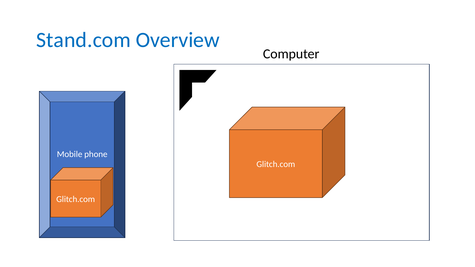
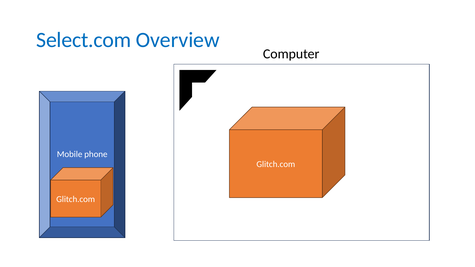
Stand.com: Stand.com -> Select.com
